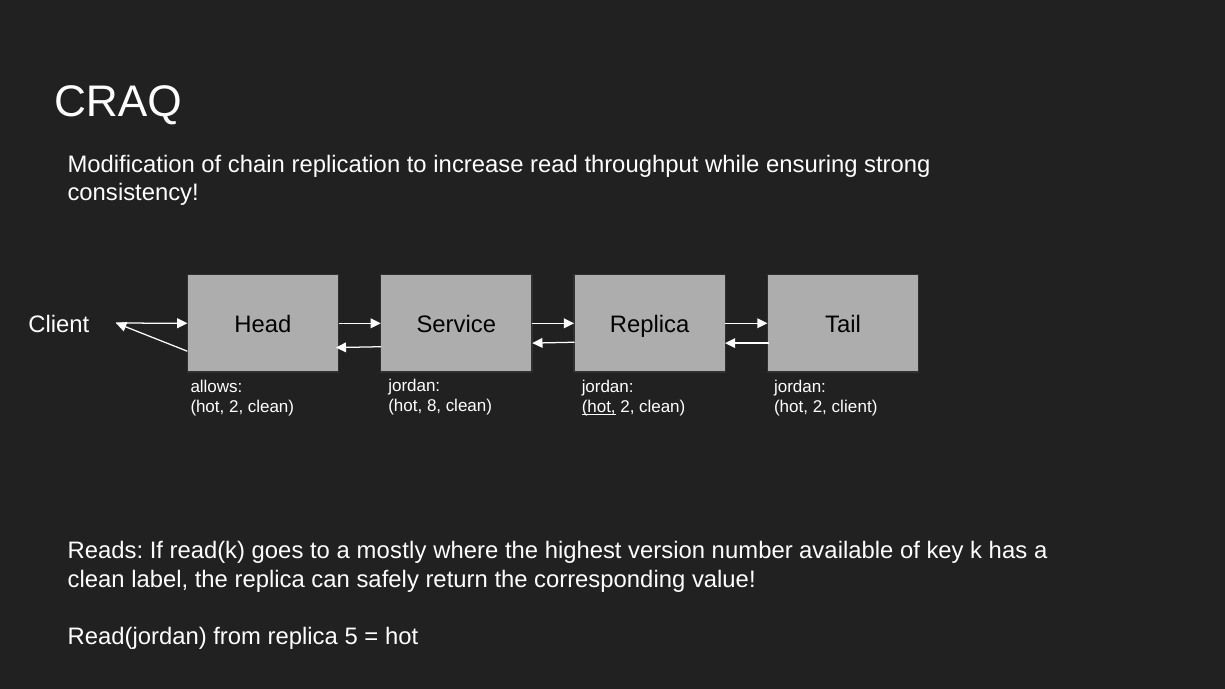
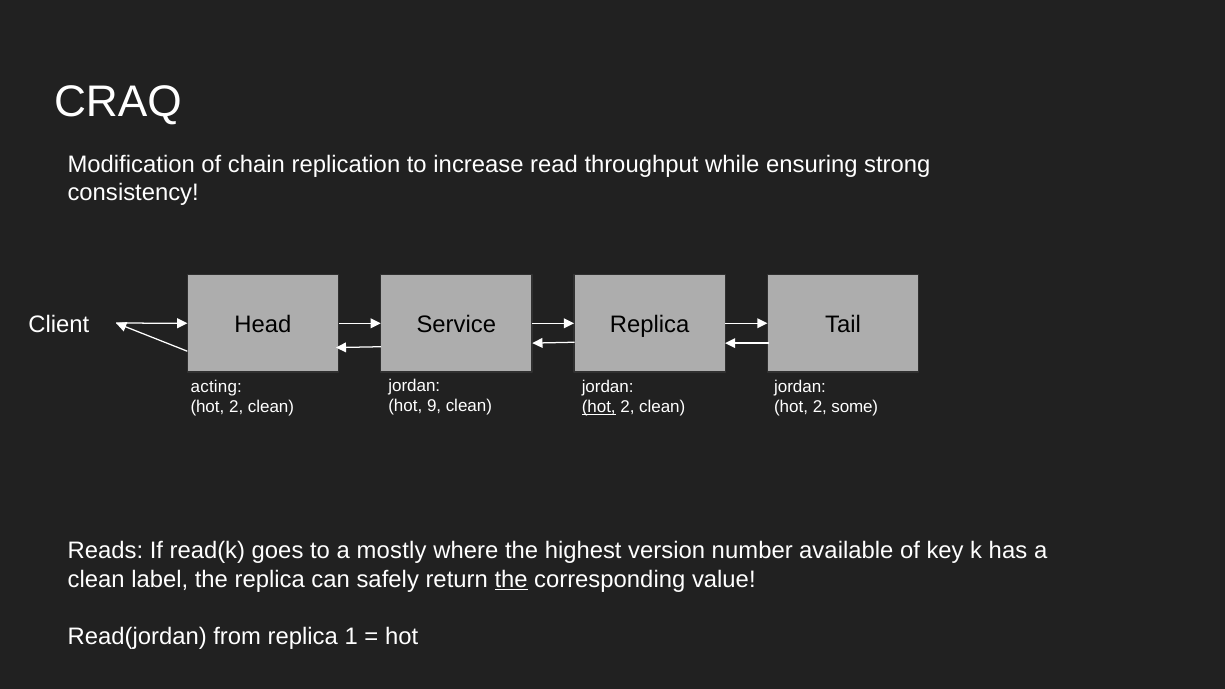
allows: allows -> acting
8: 8 -> 9
2 client: client -> some
the at (511, 579) underline: none -> present
5: 5 -> 1
